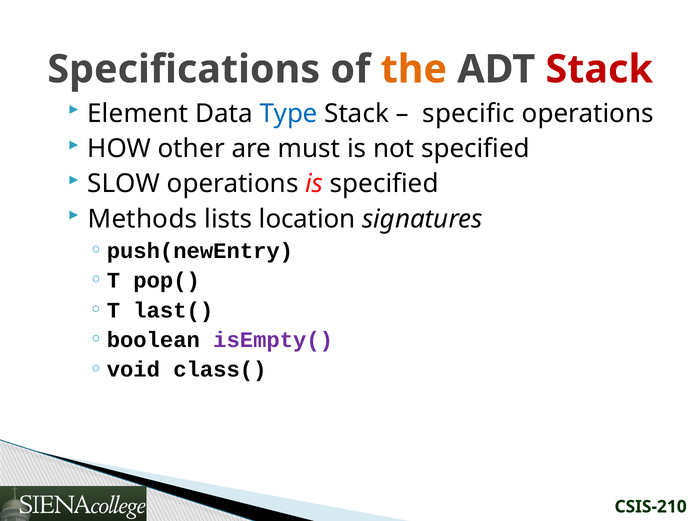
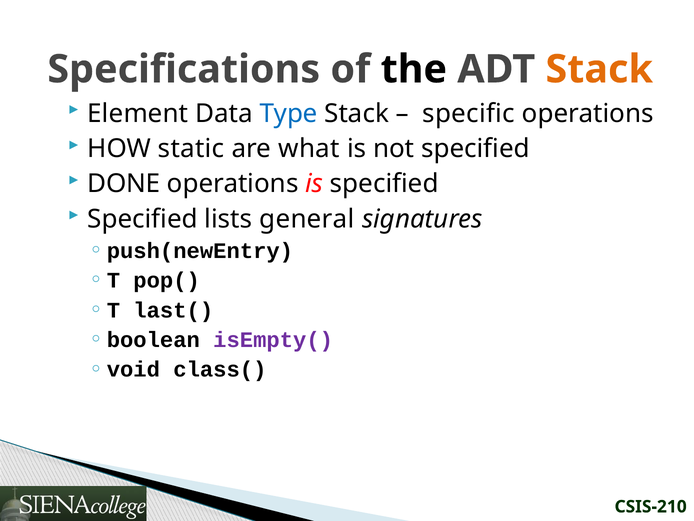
the colour: orange -> black
Stack at (599, 69) colour: red -> orange
other: other -> static
must: must -> what
SLOW: SLOW -> DONE
Methods at (142, 219): Methods -> Specified
location: location -> general
